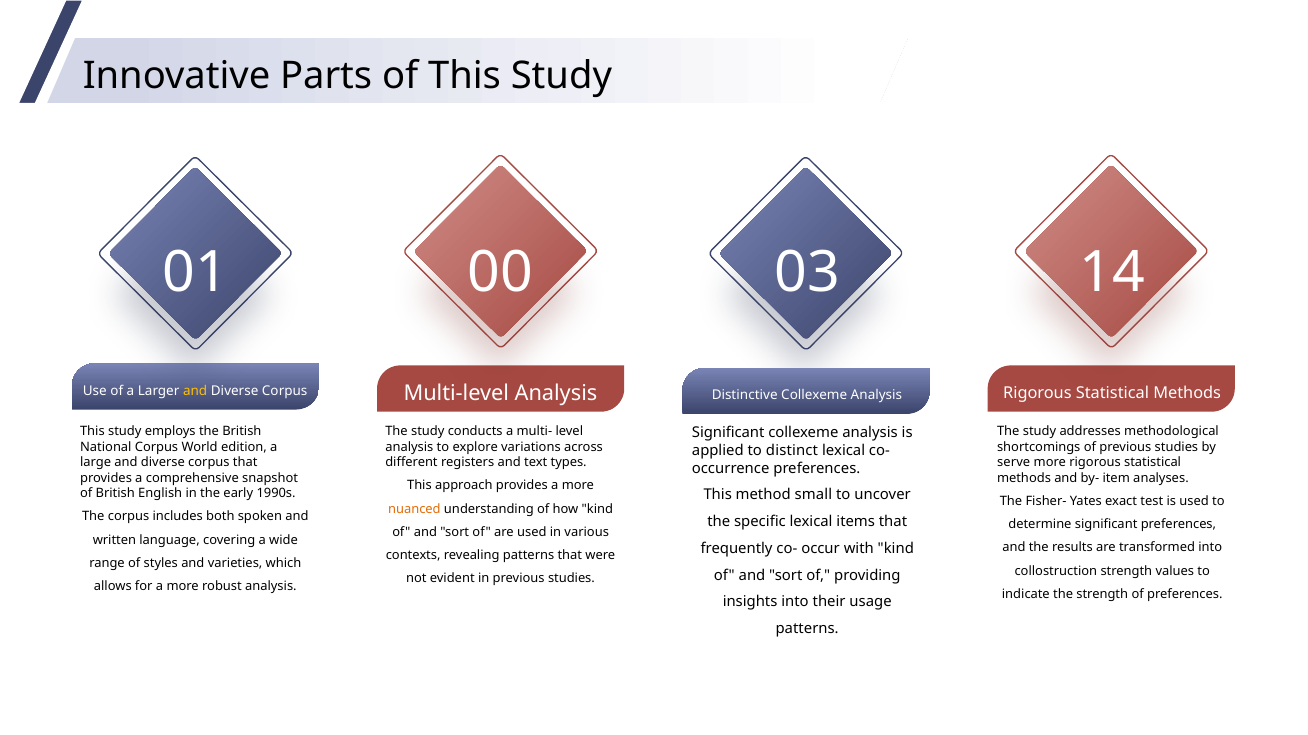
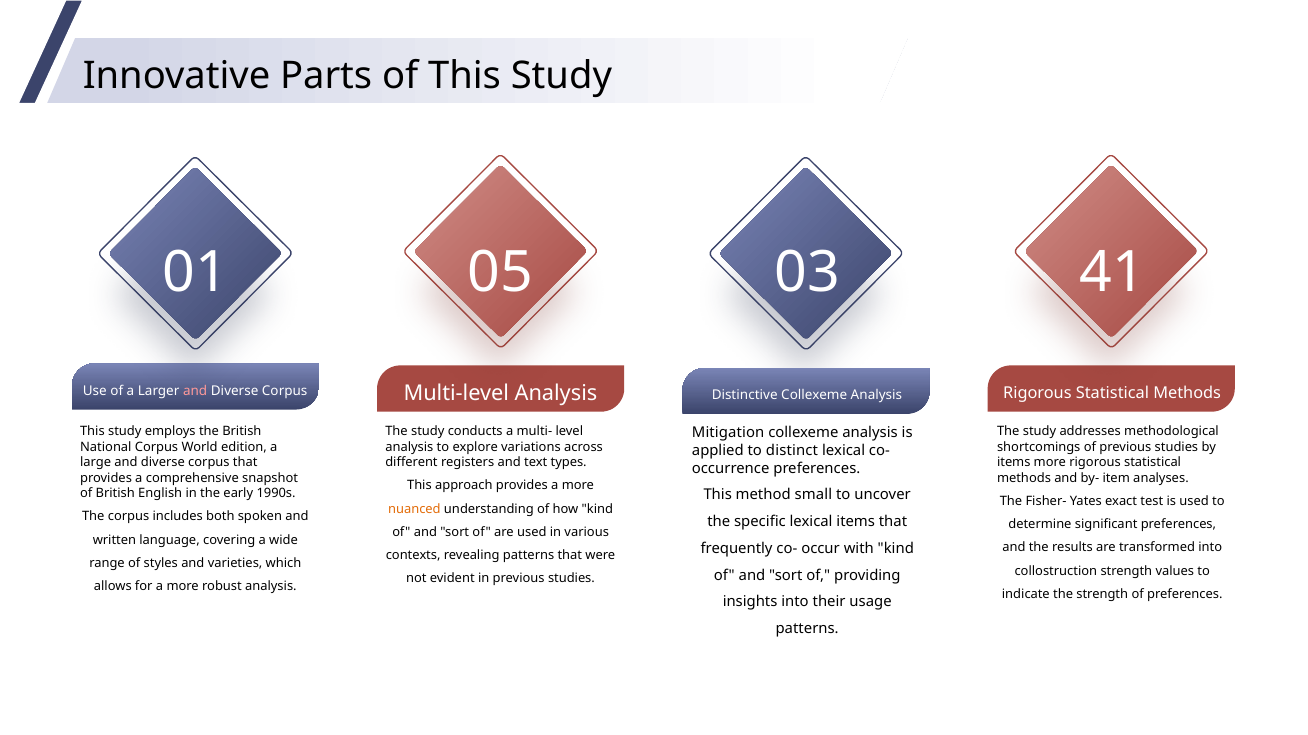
00: 00 -> 05
14: 14 -> 41
and at (195, 391) colour: yellow -> pink
Significant at (728, 433): Significant -> Mitigation
serve at (1014, 463): serve -> items
